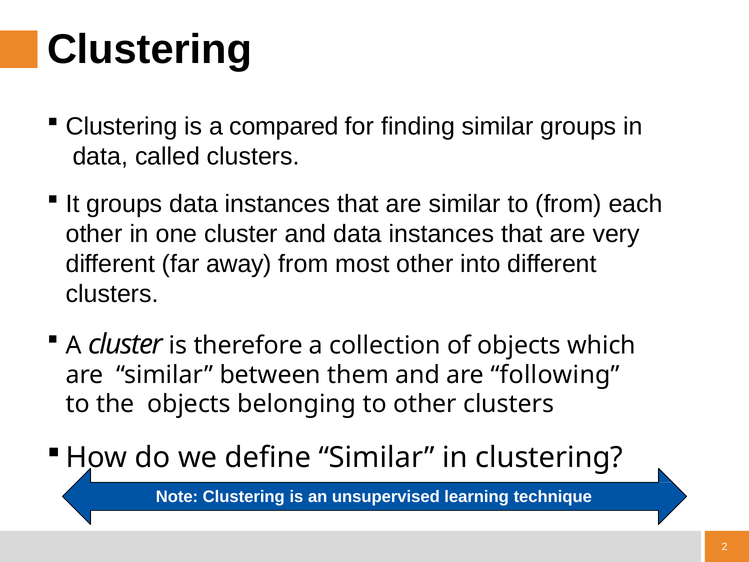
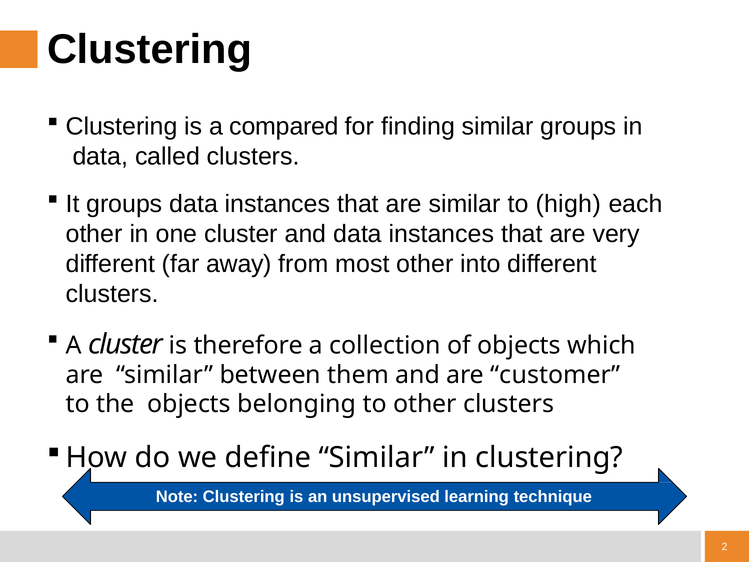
to from: from -> high
following: following -> customer
